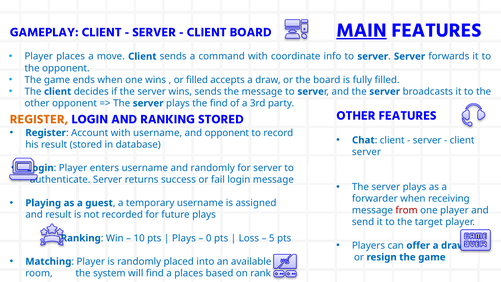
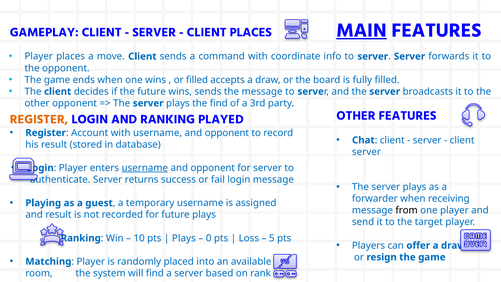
CLIENT BOARD: BOARD -> PLACES
if the server: server -> future
RANKING STORED: STORED -> PLAYED
username at (145, 168) underline: none -> present
randomly at (213, 168): randomly -> opponent
from colour: red -> black
a places: places -> server
